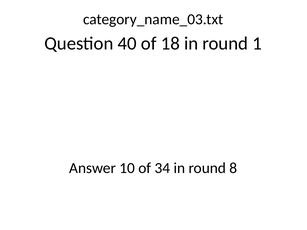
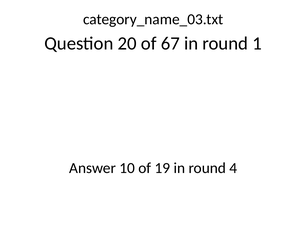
40: 40 -> 20
18: 18 -> 67
34: 34 -> 19
8: 8 -> 4
